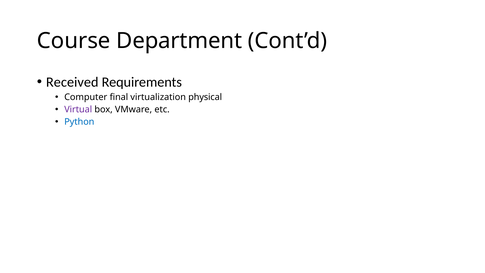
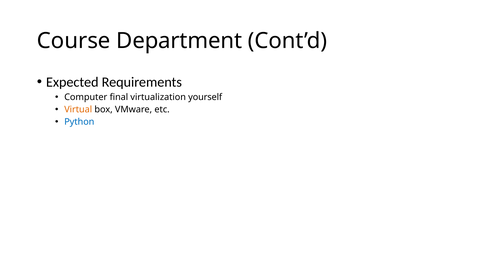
Received: Received -> Expected
physical: physical -> yourself
Virtual colour: purple -> orange
